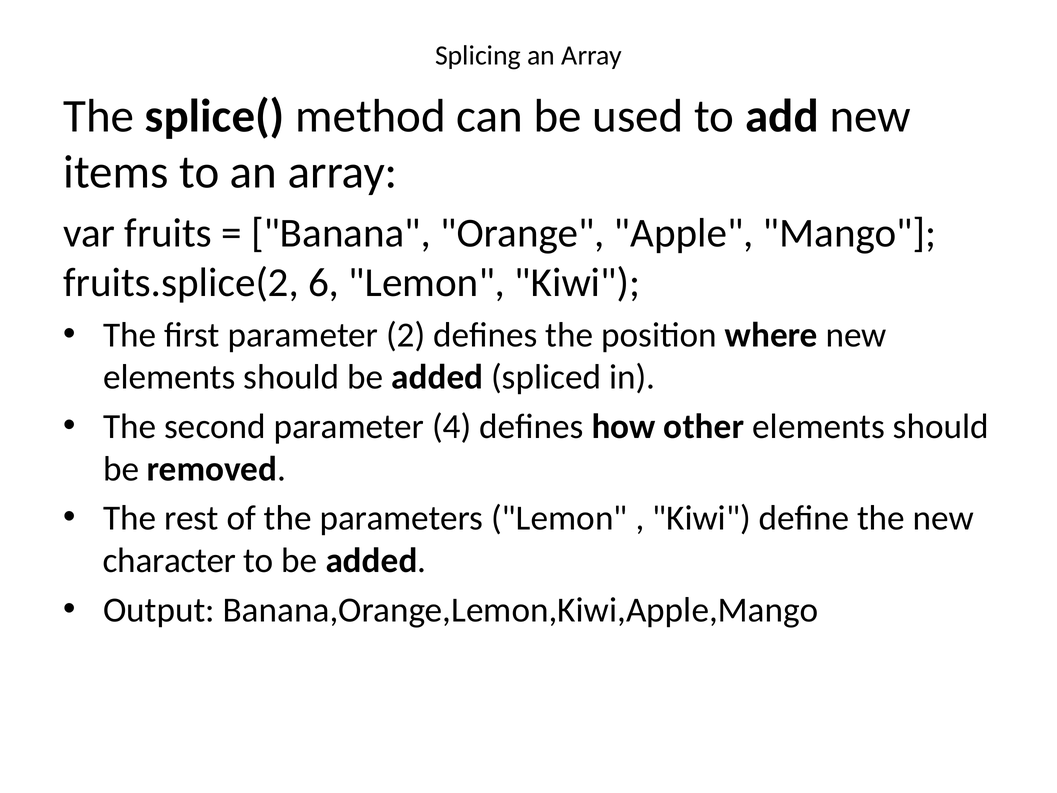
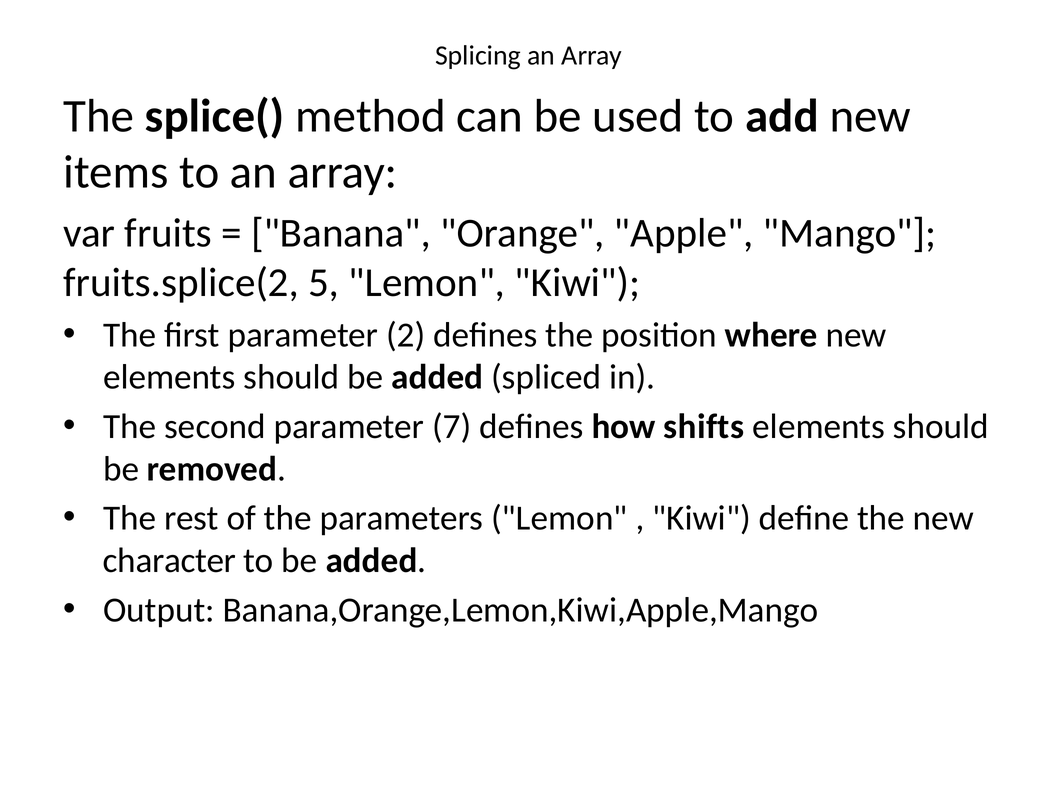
6: 6 -> 5
4: 4 -> 7
other: other -> shifts
